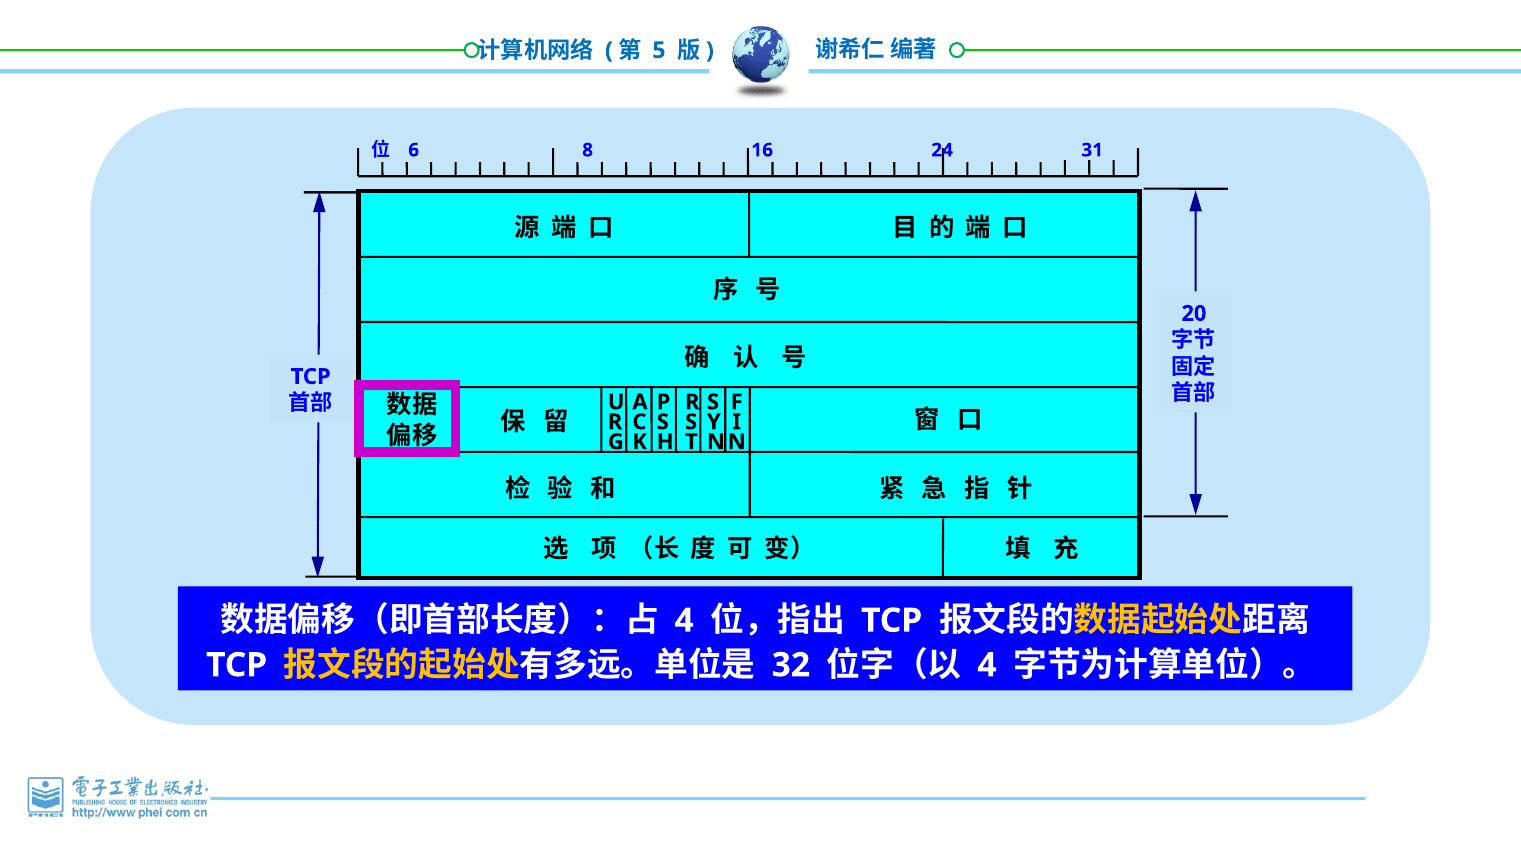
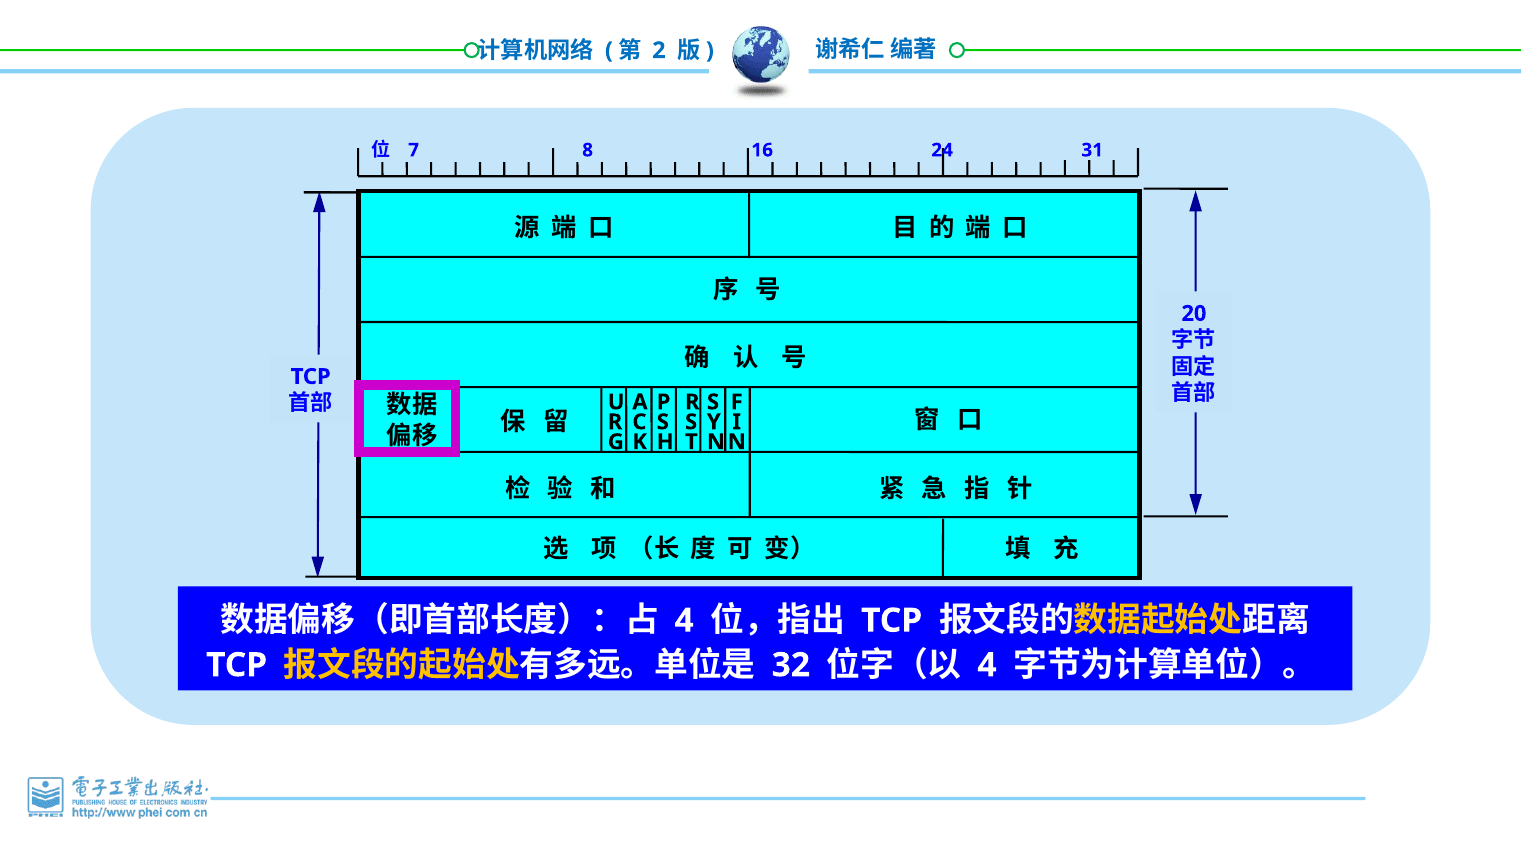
5: 5 -> 2
6: 6 -> 7
